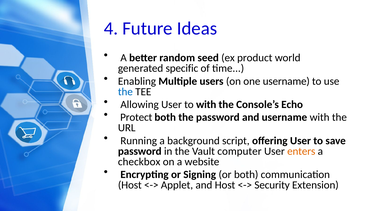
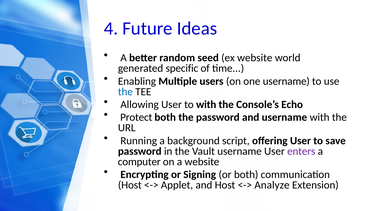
ex product: product -> website
Vault computer: computer -> username
enters colour: orange -> purple
checkbox: checkbox -> computer
Security: Security -> Analyze
